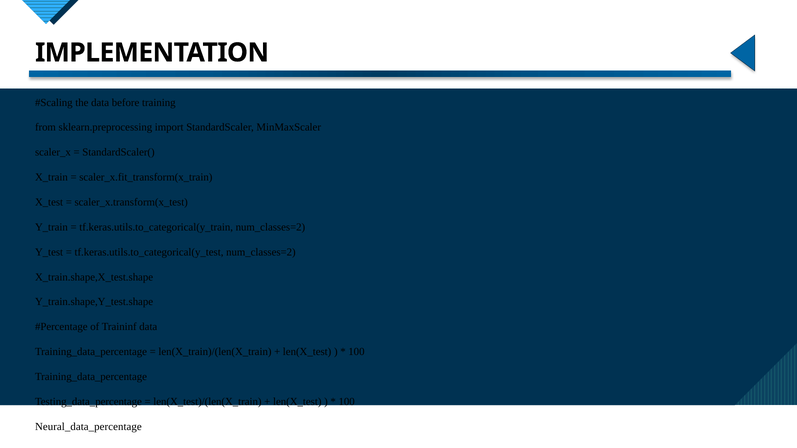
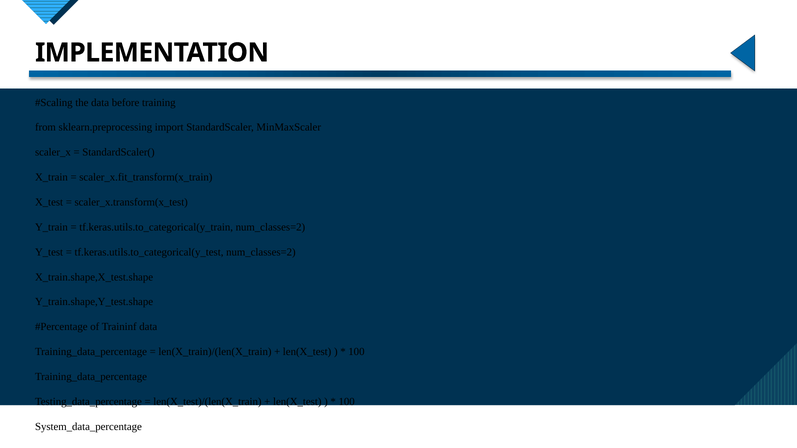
Neural_data_percentage: Neural_data_percentage -> System_data_percentage
